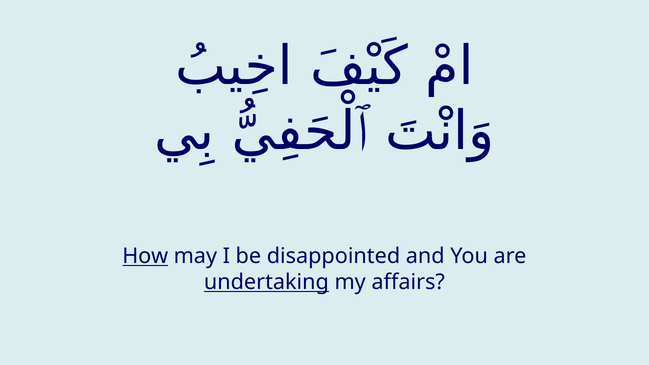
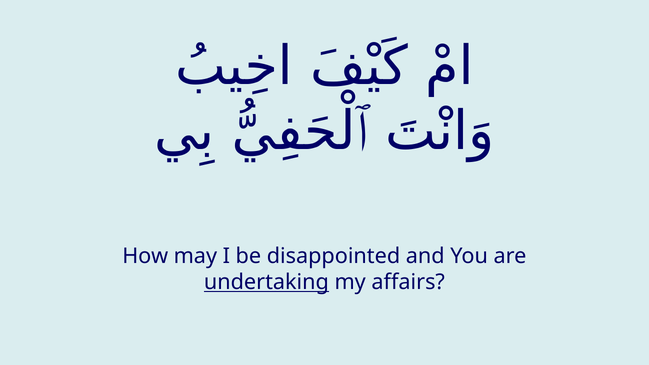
How underline: present -> none
